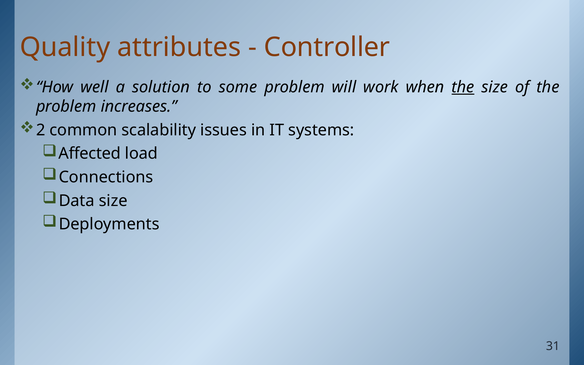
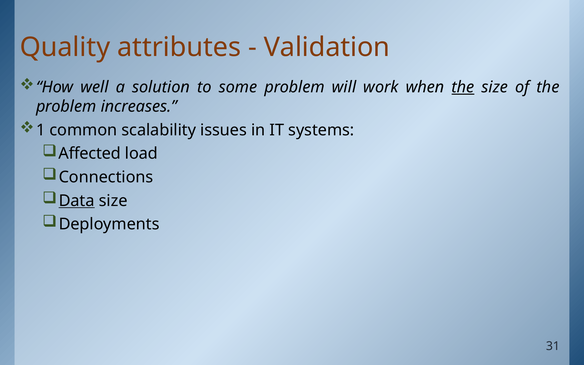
Controller: Controller -> Validation
2: 2 -> 1
Data underline: none -> present
